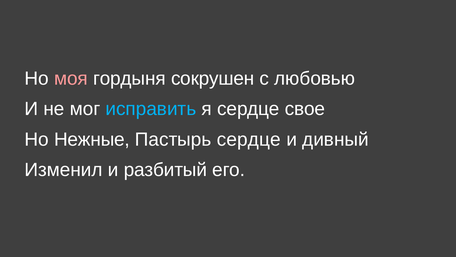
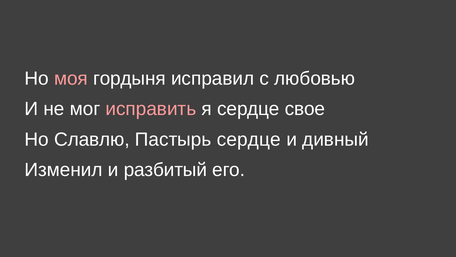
сокрушен: сокрушен -> исправил
исправить colour: light blue -> pink
Нежные: Нежные -> Славлю
